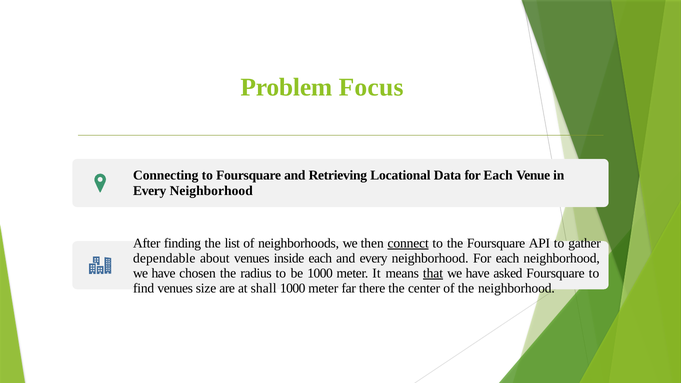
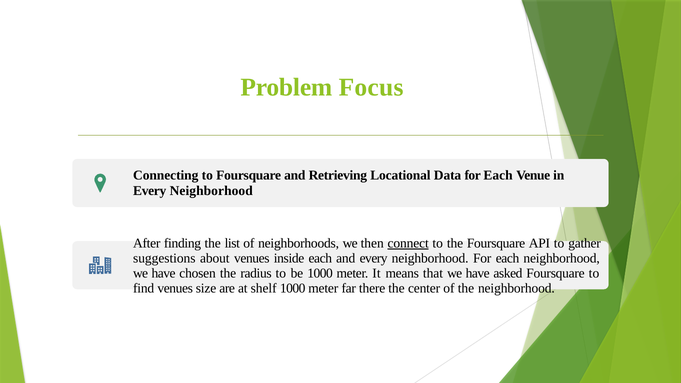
dependable: dependable -> suggestions
that underline: present -> none
shall: shall -> shelf
